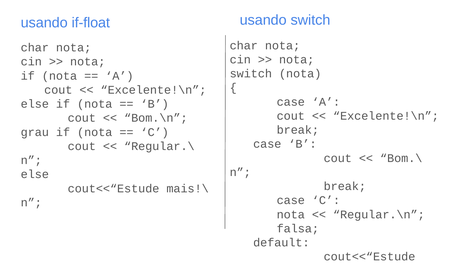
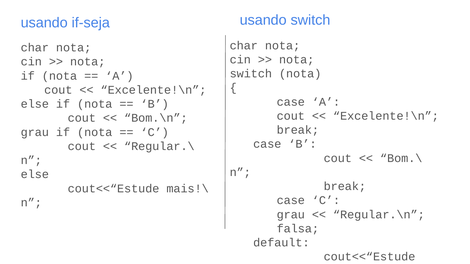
if-float: if-float -> if-seja
nota at (291, 215): nota -> grau
